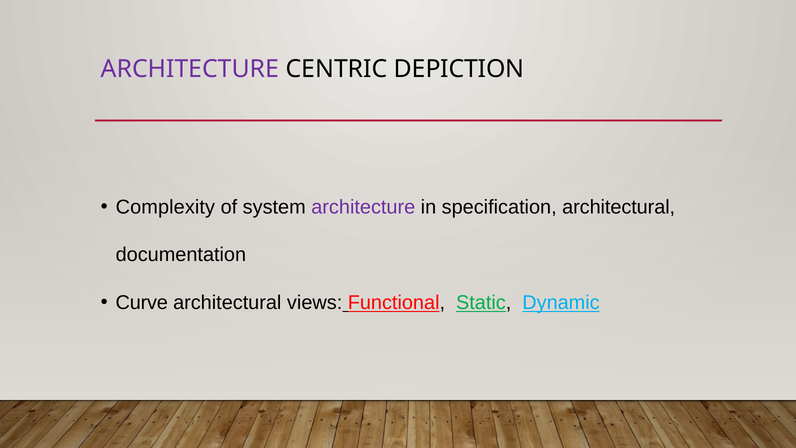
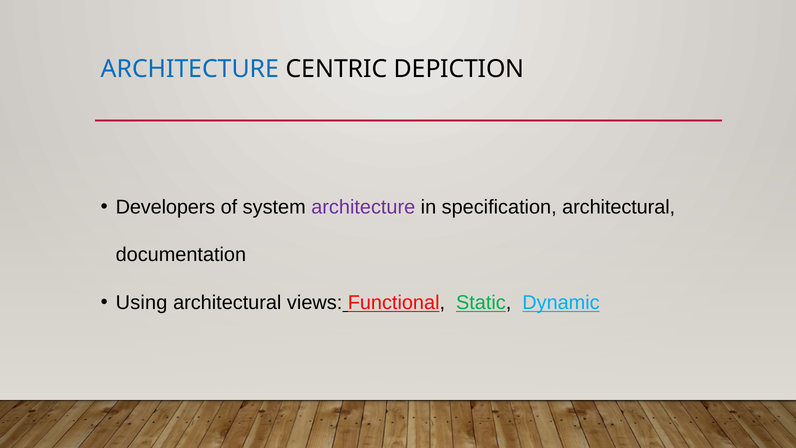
ARCHITECTURE at (190, 69) colour: purple -> blue
Complexity: Complexity -> Developers
Curve: Curve -> Using
